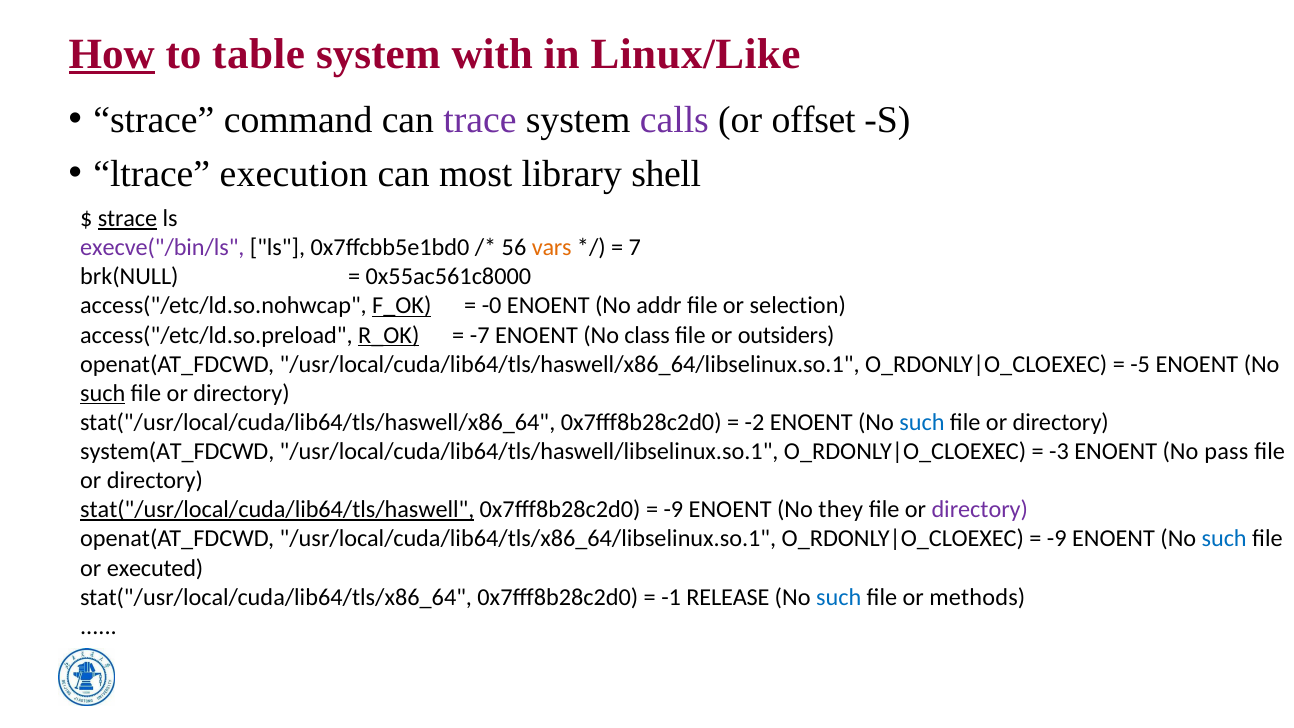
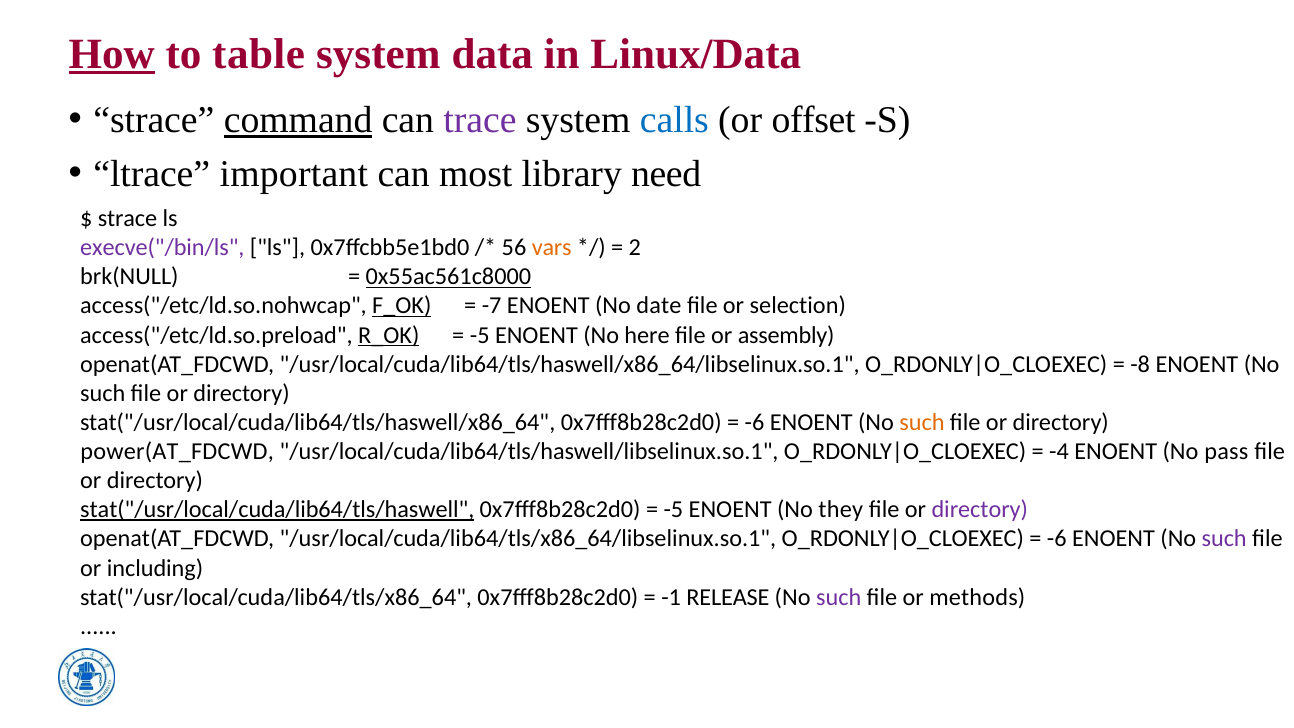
with: with -> data
Linux/Like: Linux/Like -> Linux/Data
command underline: none -> present
calls colour: purple -> blue
execution: execution -> important
shell: shell -> need
strace at (127, 219) underline: present -> none
7: 7 -> 2
0x55ac561c8000 underline: none -> present
-0: -0 -> -7
addr: addr -> date
-7 at (480, 335): -7 -> -5
class: class -> here
outsiders: outsiders -> assembly
-5: -5 -> -8
such at (103, 393) underline: present -> none
-2 at (754, 422): -2 -> -6
such at (922, 422) colour: blue -> orange
system(AT_FDCWD: system(AT_FDCWD -> power(AT_FDCWD
-3: -3 -> -4
-9 at (673, 510): -9 -> -5
-9 at (1057, 539): -9 -> -6
such at (1224, 539) colour: blue -> purple
executed: executed -> including
such at (839, 597) colour: blue -> purple
